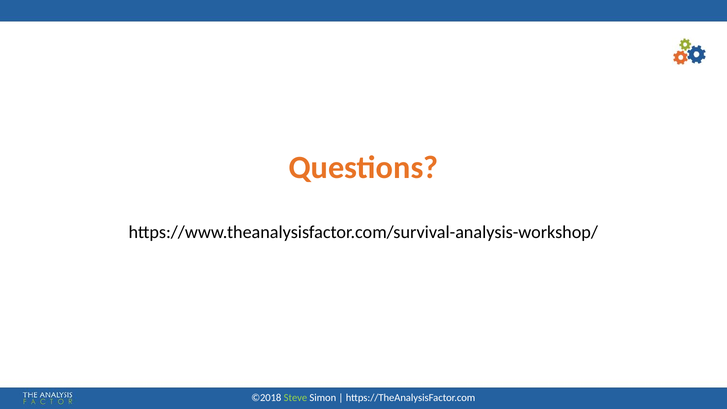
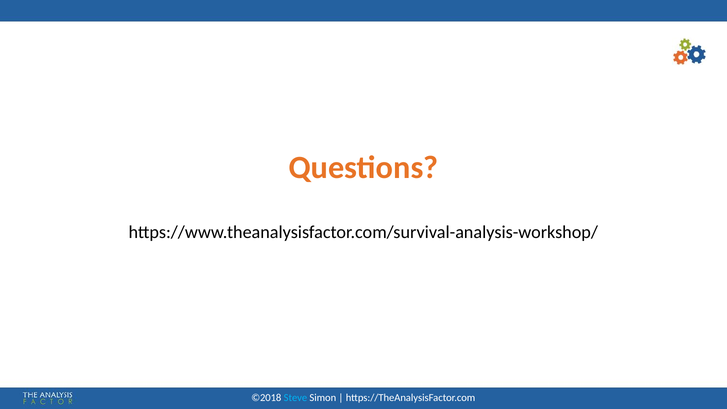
Steve colour: light green -> light blue
